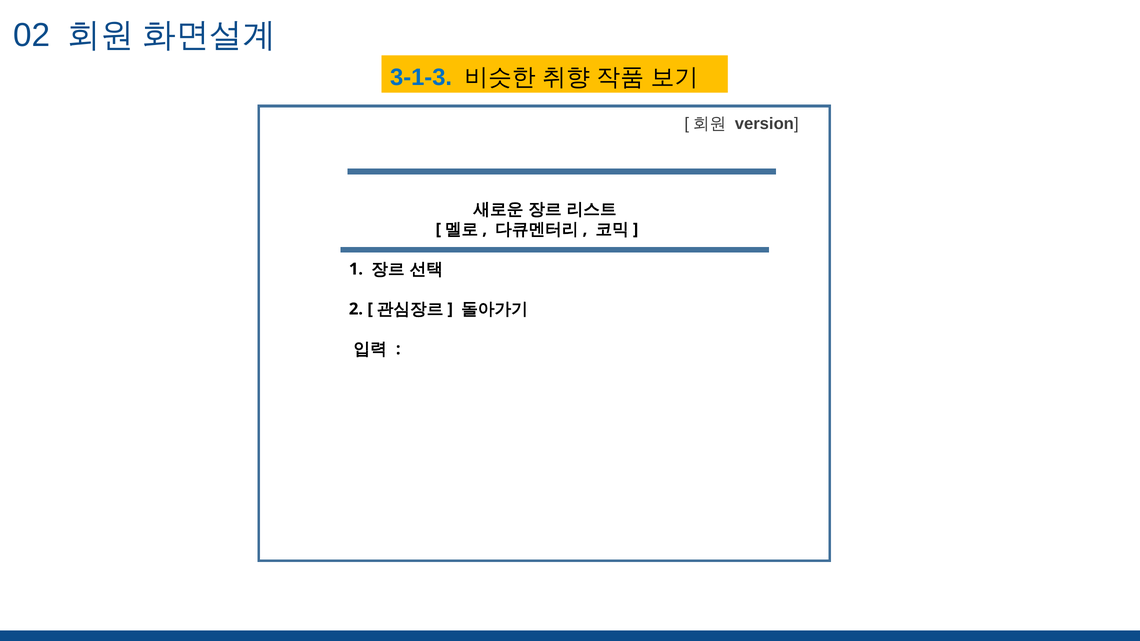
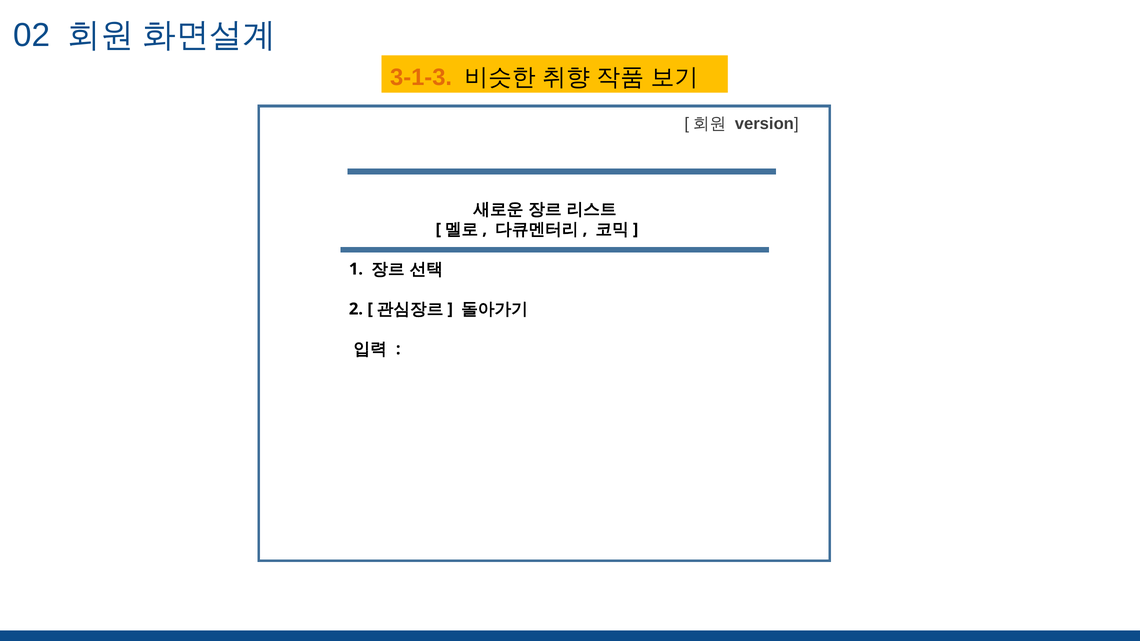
3-1-3 colour: blue -> orange
